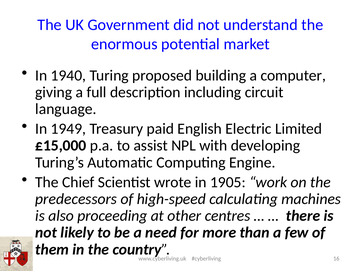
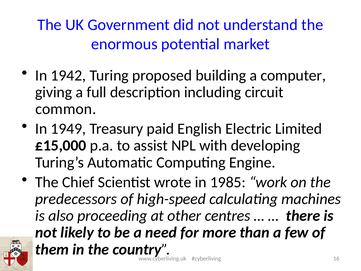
1940: 1940 -> 1942
language: language -> common
1905: 1905 -> 1985
